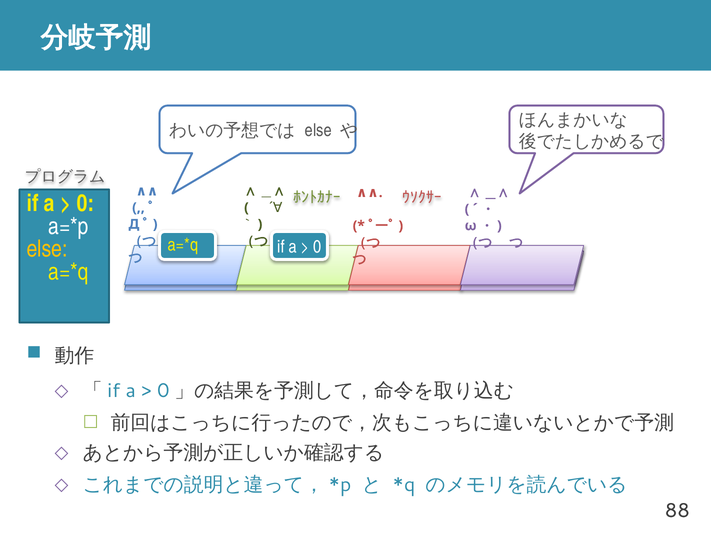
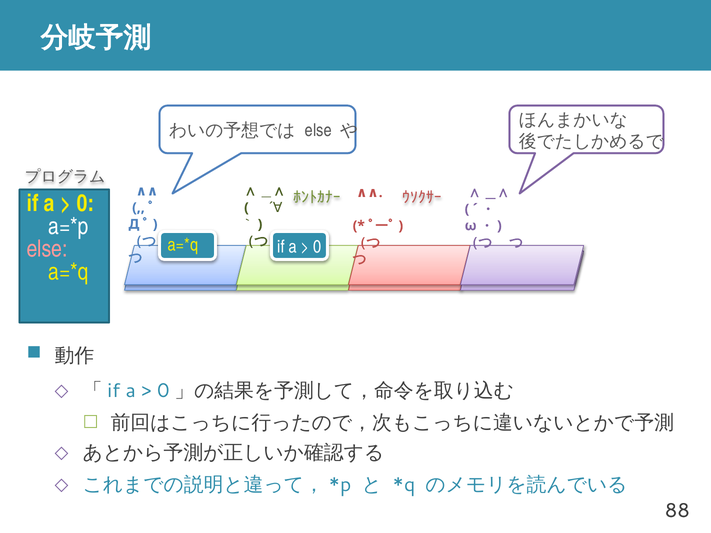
else at (47, 249) colour: yellow -> pink
